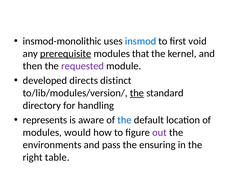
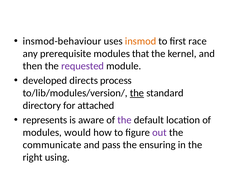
insmod-monolithic: insmod-monolithic -> insmod-behaviour
insmod colour: blue -> orange
void: void -> race
prerequisite underline: present -> none
distinct: distinct -> process
handling: handling -> attached
the at (125, 120) colour: blue -> purple
environments: environments -> communicate
table: table -> using
